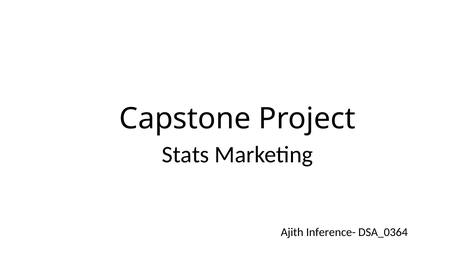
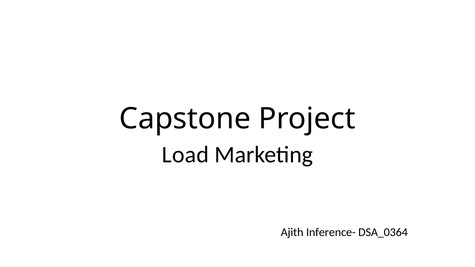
Stats: Stats -> Load
